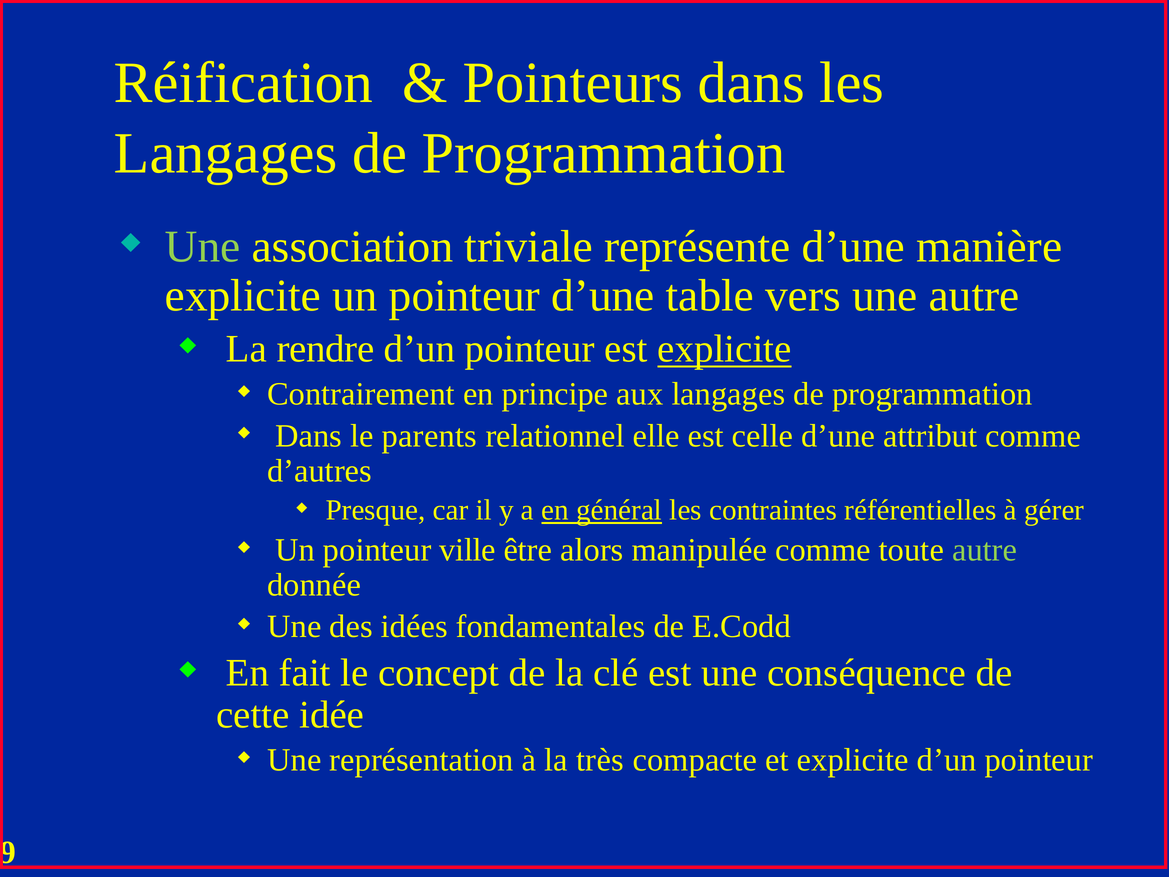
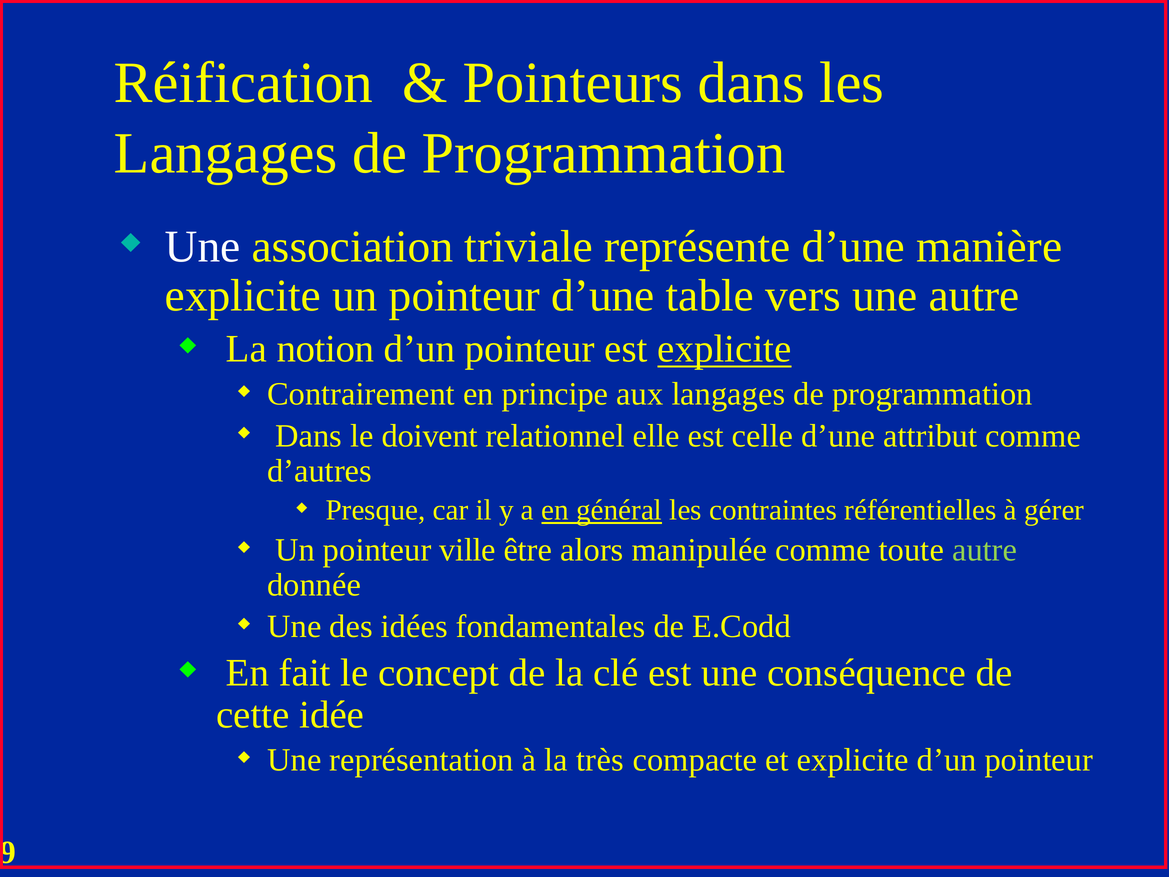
Une at (203, 247) colour: light green -> white
rendre: rendre -> notion
parents: parents -> doivent
